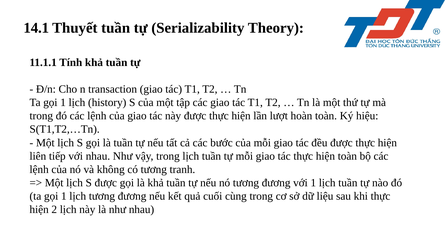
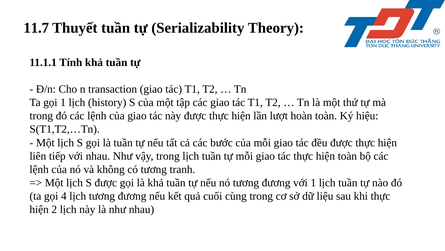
14.1: 14.1 -> 11.7
1 at (64, 196): 1 -> 4
